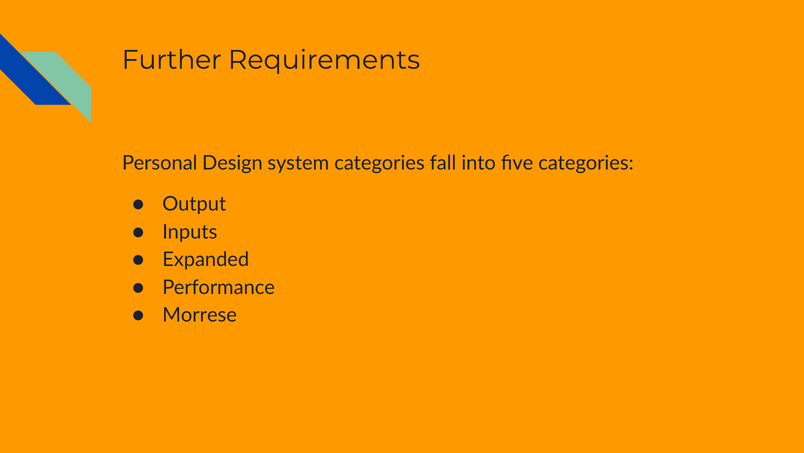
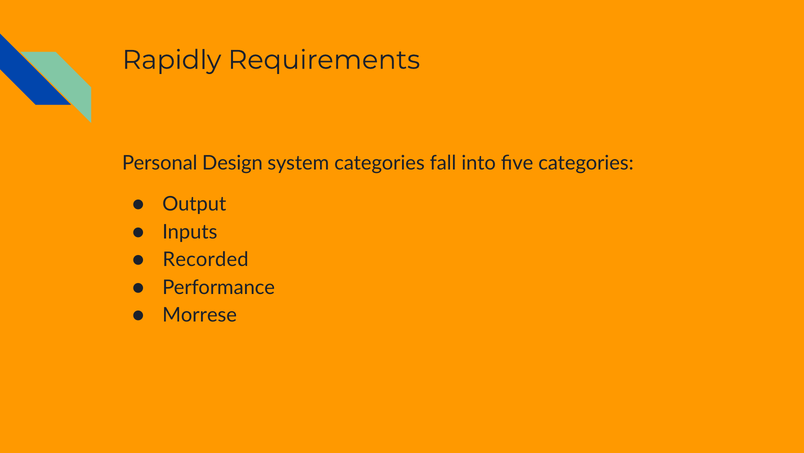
Further: Further -> Rapidly
Expanded: Expanded -> Recorded
